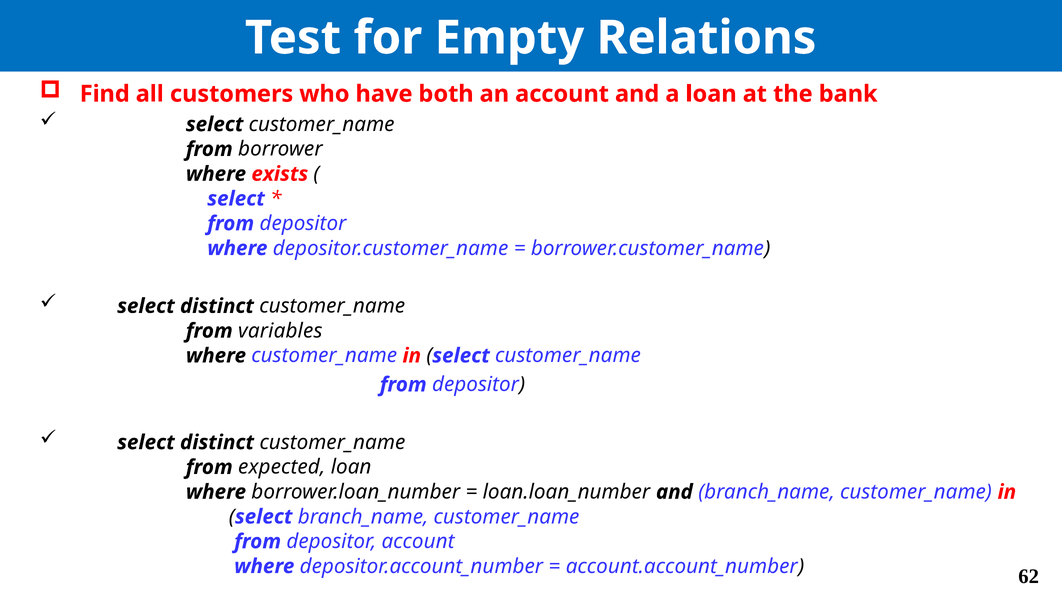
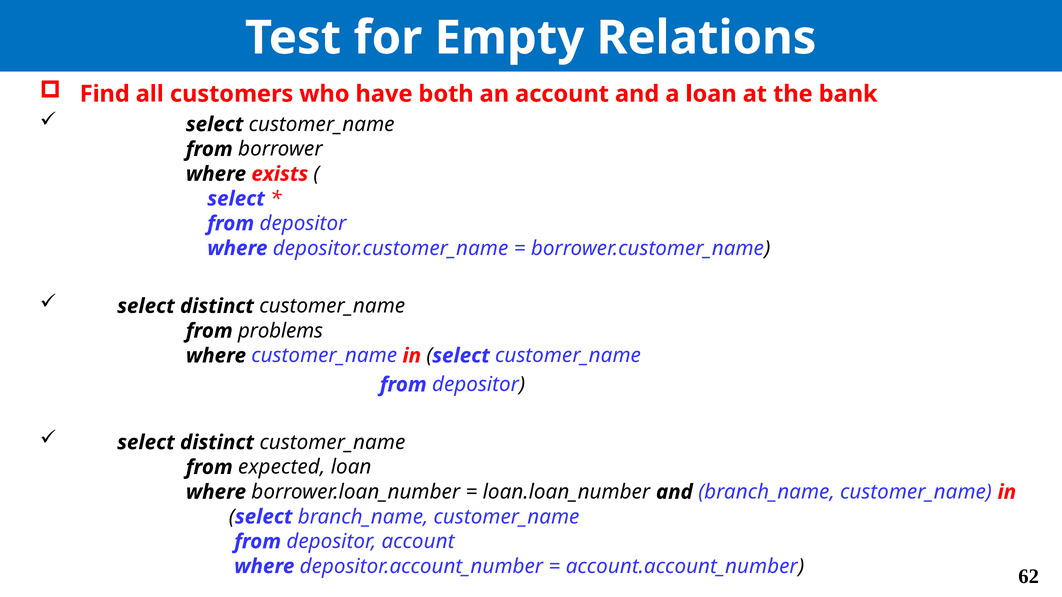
variables: variables -> problems
